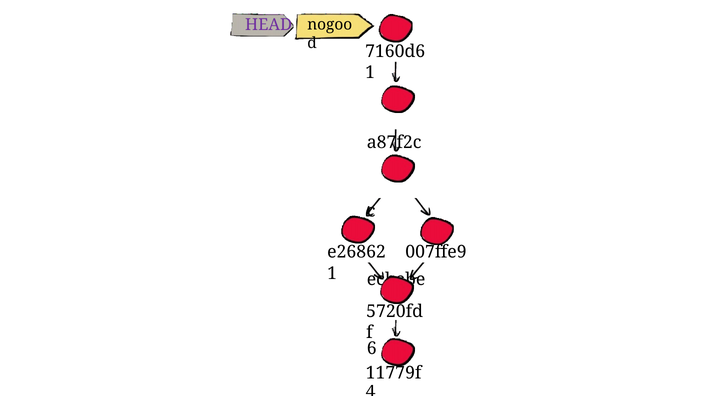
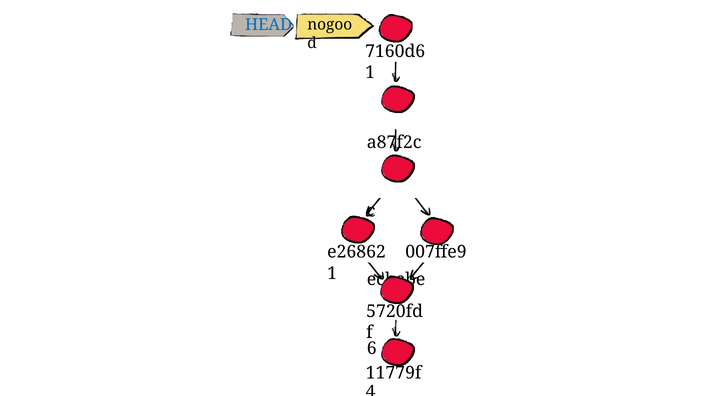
HEAD colour: purple -> blue
